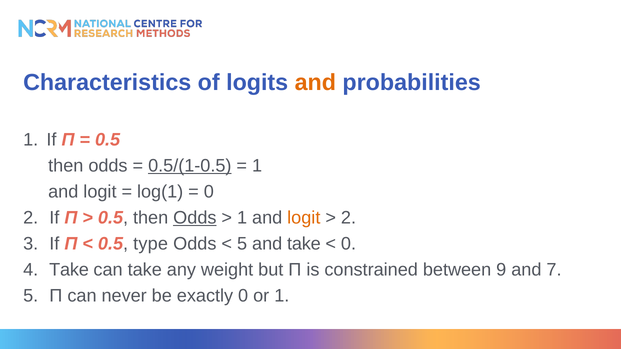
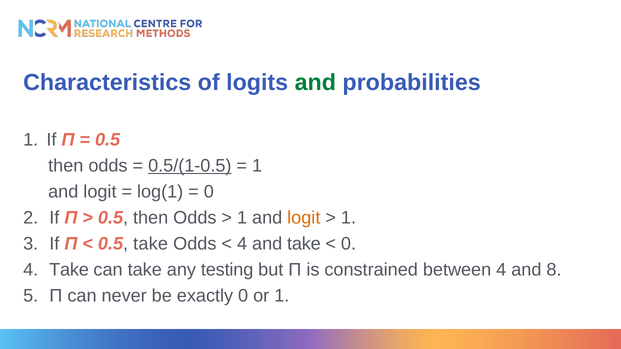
and at (315, 83) colour: orange -> green
Odds at (195, 218) underline: present -> none
2 at (348, 218): 2 -> 1
0.5 type: type -> take
5 at (242, 244): 5 -> 4
weight: weight -> testing
between 9: 9 -> 4
7: 7 -> 8
